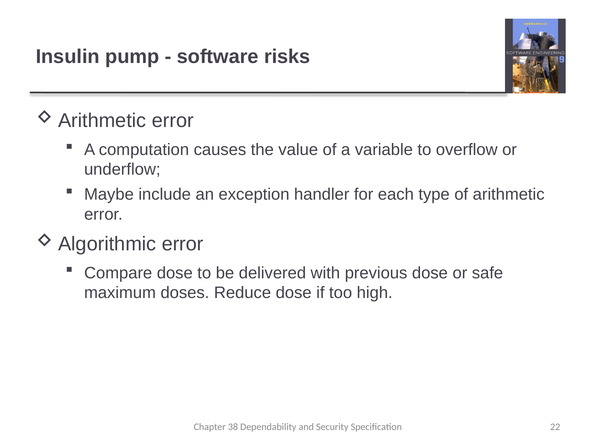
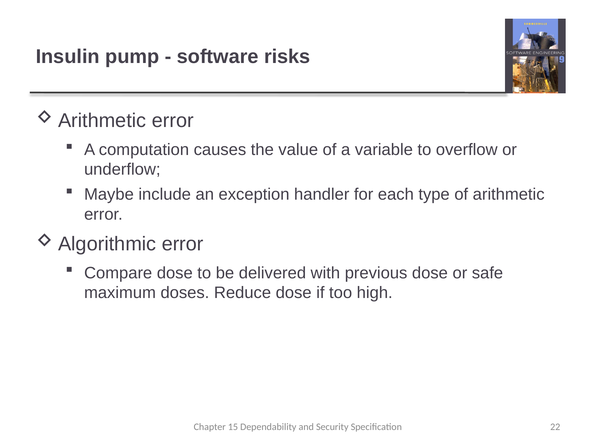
38: 38 -> 15
